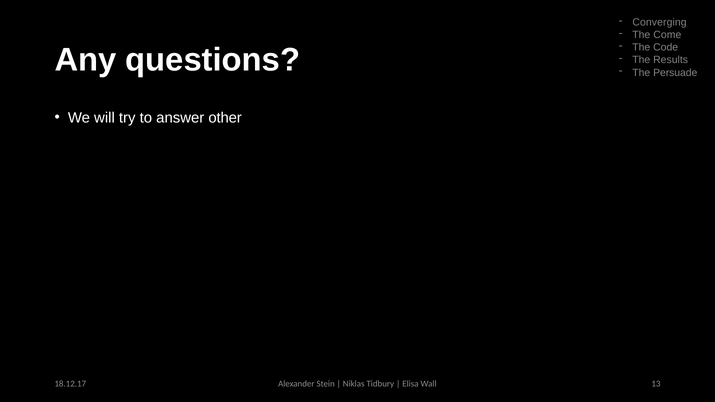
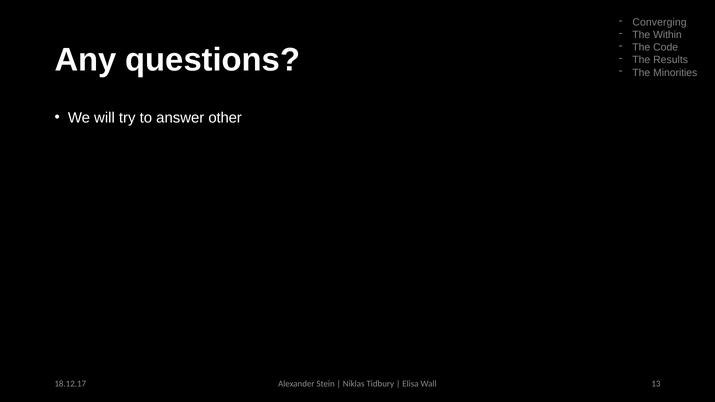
Come: Come -> Within
Persuade: Persuade -> Minorities
